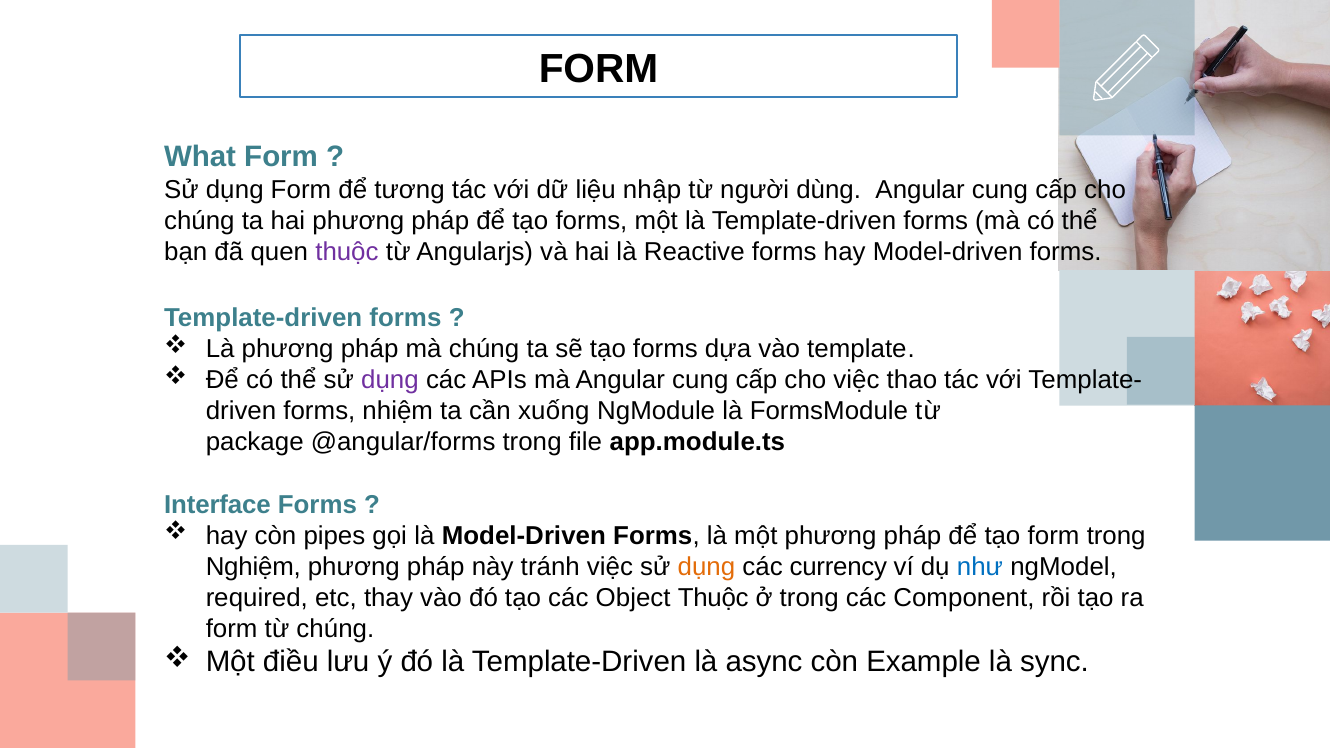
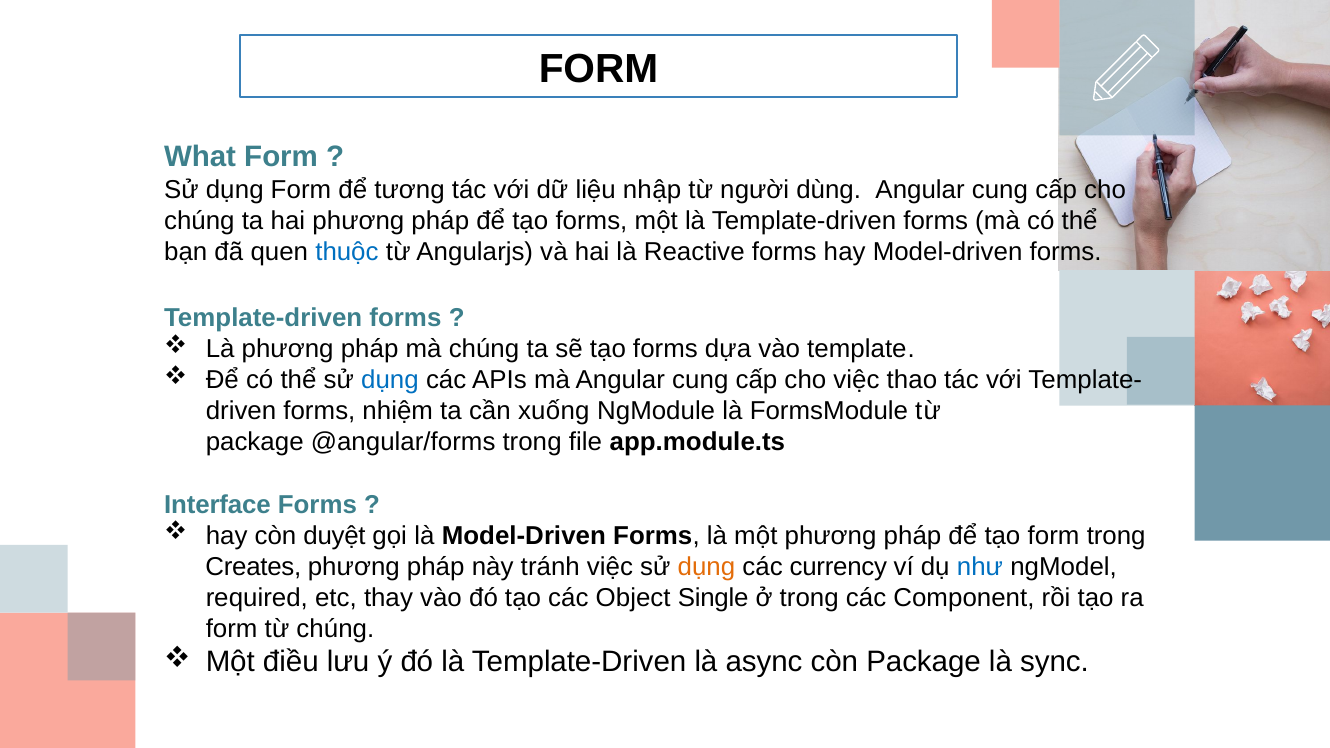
thuộc at (347, 252) colour: purple -> blue
dụng at (390, 380) colour: purple -> blue
pipes: pipes -> duyệt
Nghiệm: Nghiệm -> Creates
Object Thuộc: Thuộc -> Single
còn Example: Example -> Package
